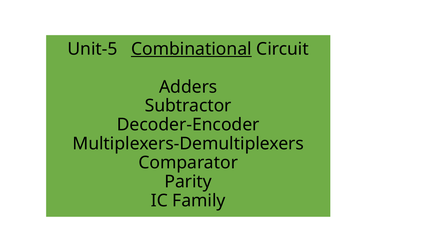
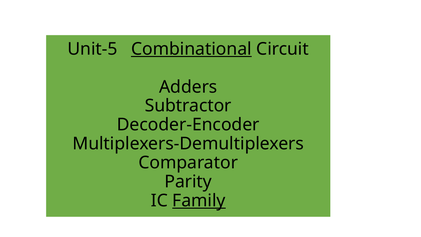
Family underline: none -> present
